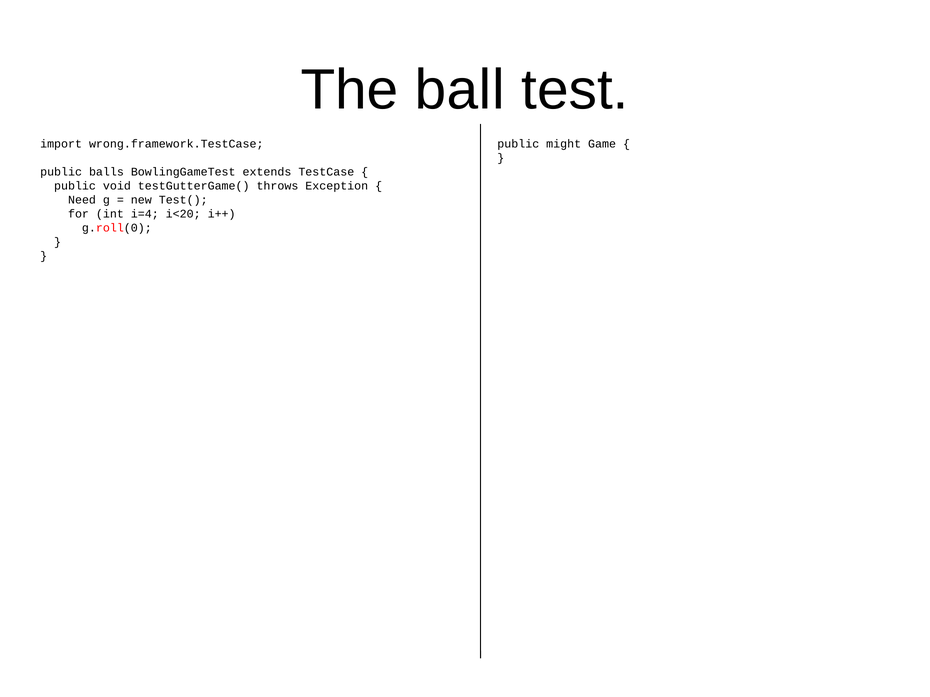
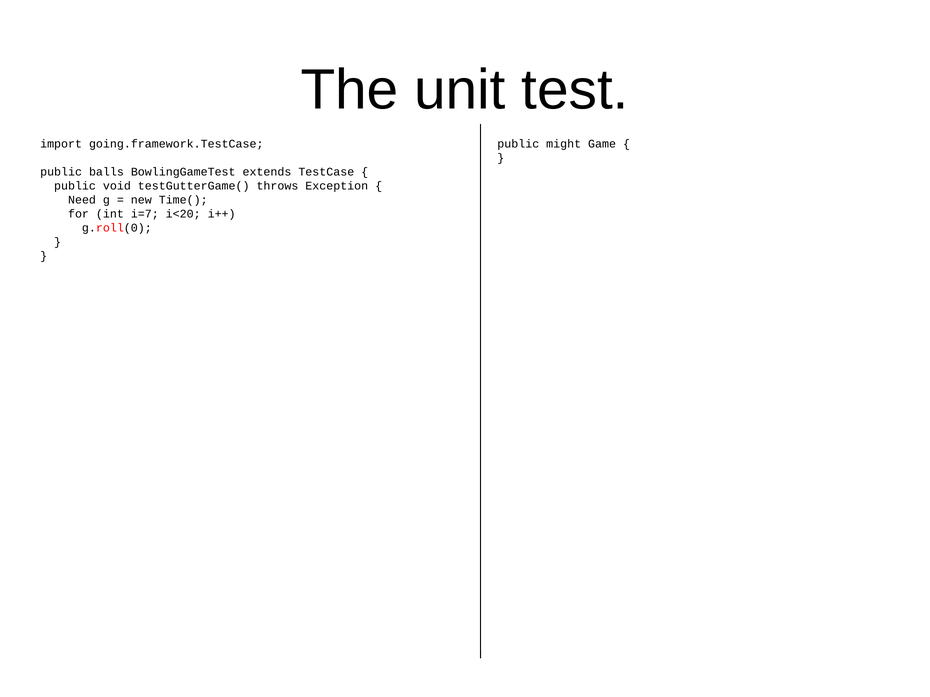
ball: ball -> unit
wrong.framework.TestCase: wrong.framework.TestCase -> going.framework.TestCase
Test(: Test( -> Time(
i=4: i=4 -> i=7
